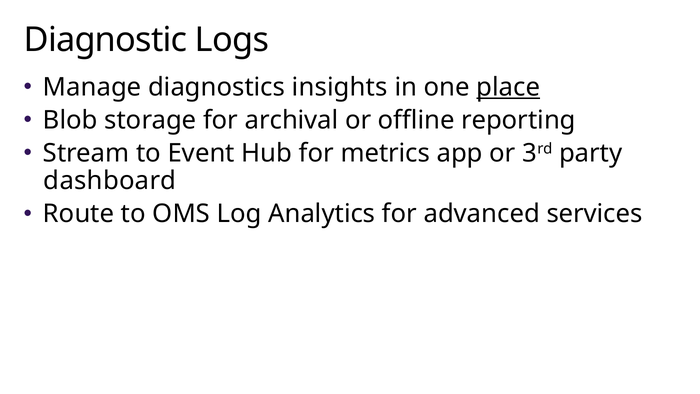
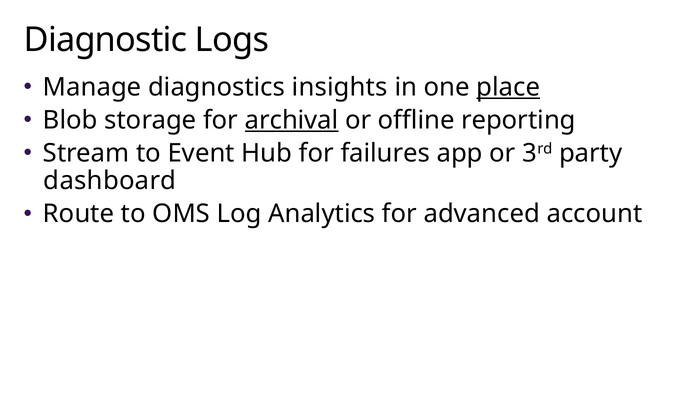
archival underline: none -> present
metrics: metrics -> failures
services: services -> account
